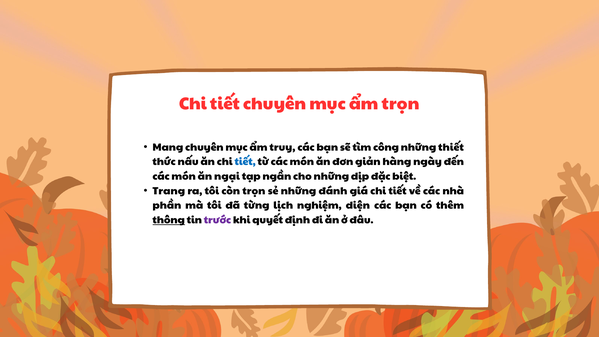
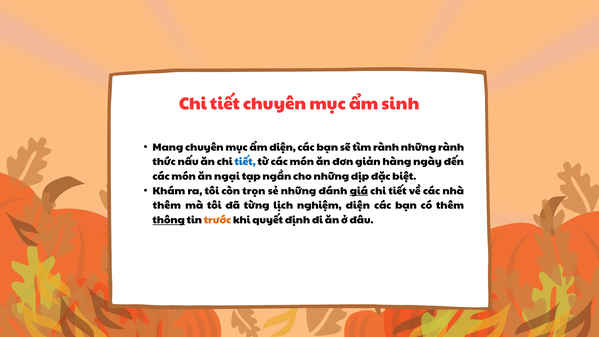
ẩm trọn: trọn -> sinh
ẩm truy: truy -> diện
tìm công: công -> rành
những thiết: thiết -> rành
Trang: Trang -> Khám
giá underline: none -> present
phần at (167, 206): phần -> thêm
trước colour: purple -> orange
